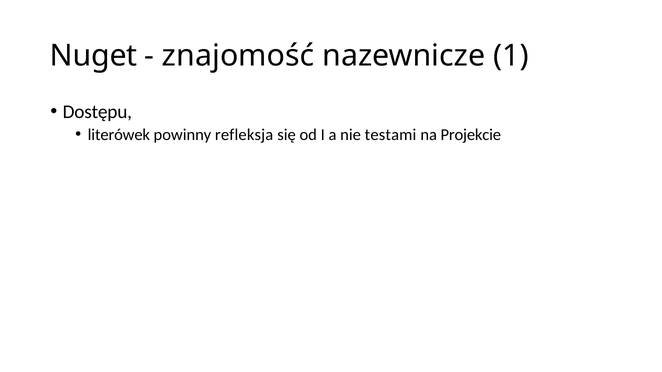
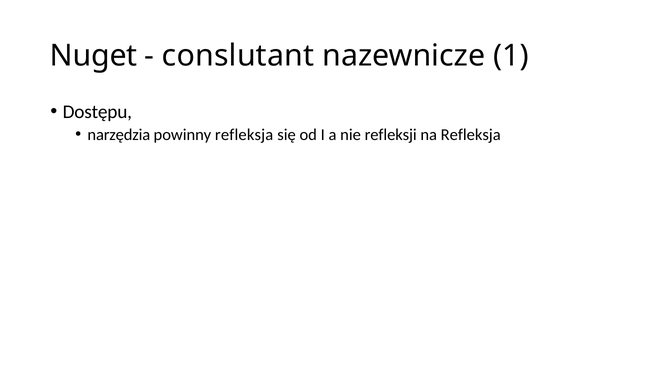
znajomość: znajomość -> conslutant
literówek: literówek -> narzędzia
testami: testami -> refleksji
na Projekcie: Projekcie -> Refleksja
